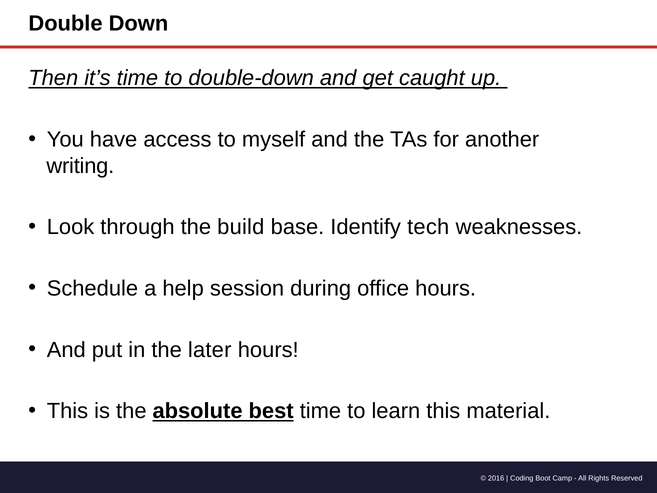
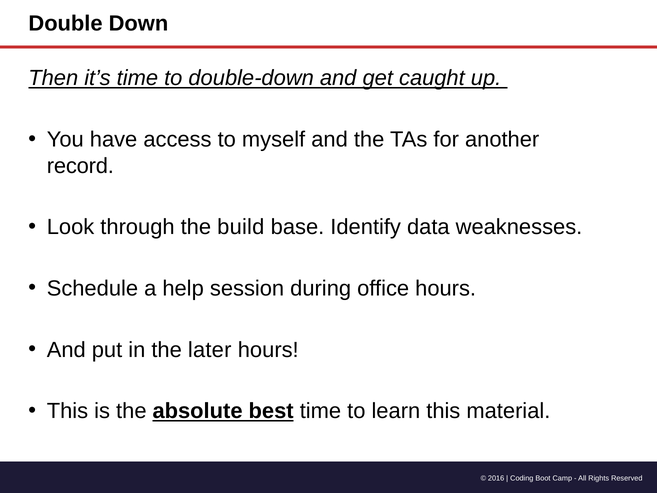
writing: writing -> record
tech: tech -> data
